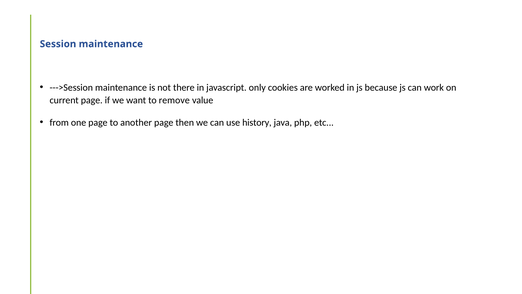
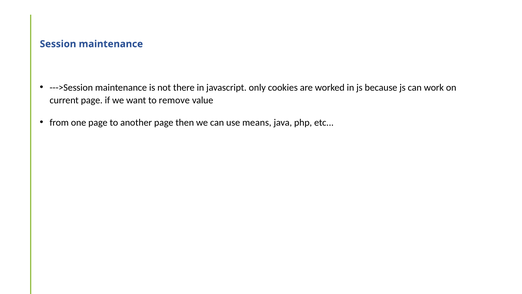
history: history -> means
